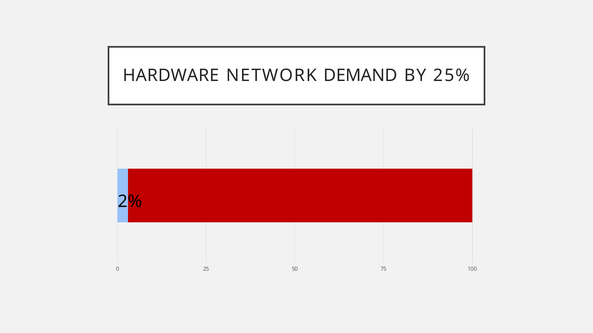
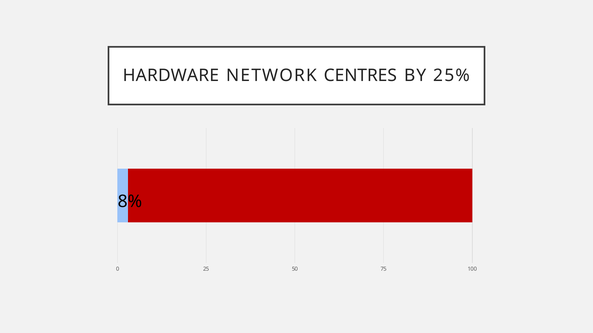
DEMAND: DEMAND -> CENTRES
2%: 2% -> 8%
